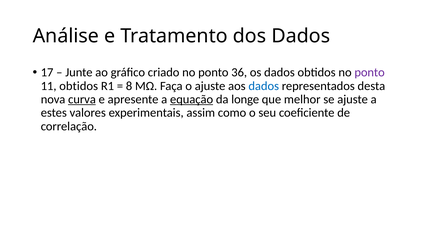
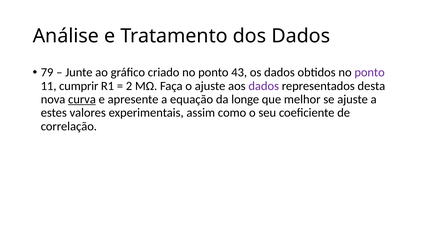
17: 17 -> 79
36: 36 -> 43
11 obtidos: obtidos -> cumprir
8: 8 -> 2
dados at (264, 86) colour: blue -> purple
equação underline: present -> none
